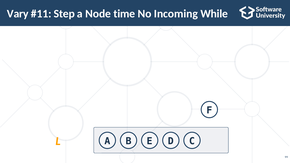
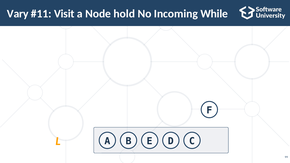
Step: Step -> Visit
time: time -> hold
